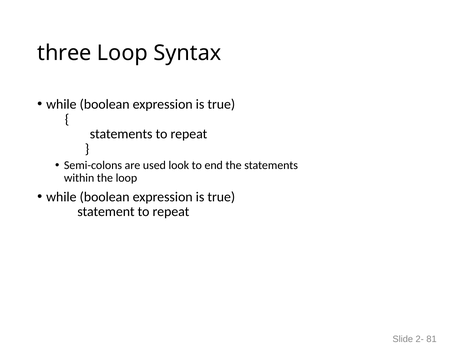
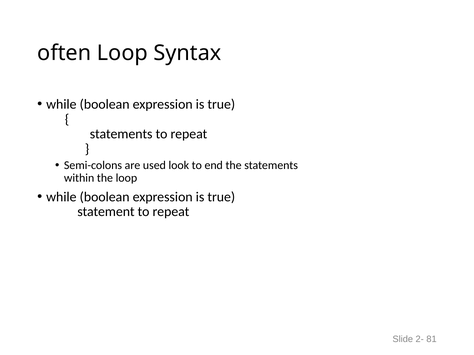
three: three -> often
